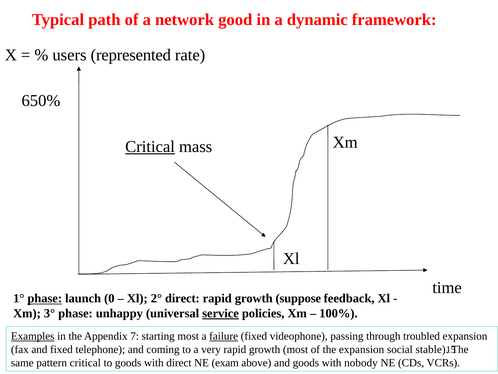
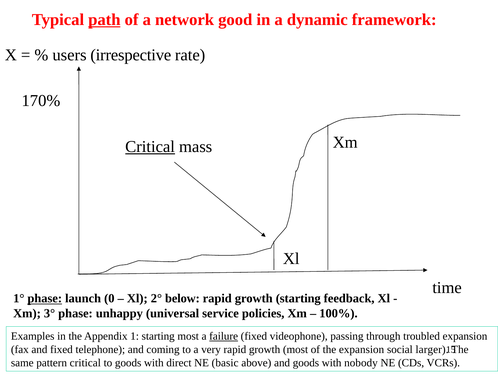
path underline: none -> present
represented: represented -> irrespective
650%: 650% -> 170%
2° direct: direct -> below
growth suppose: suppose -> starting
service underline: present -> none
Examples underline: present -> none
7: 7 -> 1
stable: stable -> larger
exam: exam -> basic
